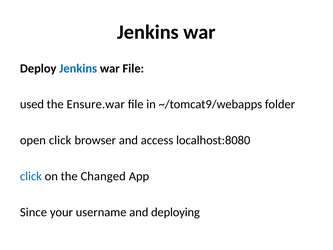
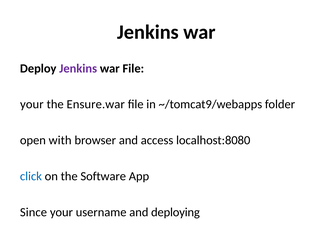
Jenkins at (78, 68) colour: blue -> purple
used at (32, 104): used -> your
open click: click -> with
Changed: Changed -> Software
